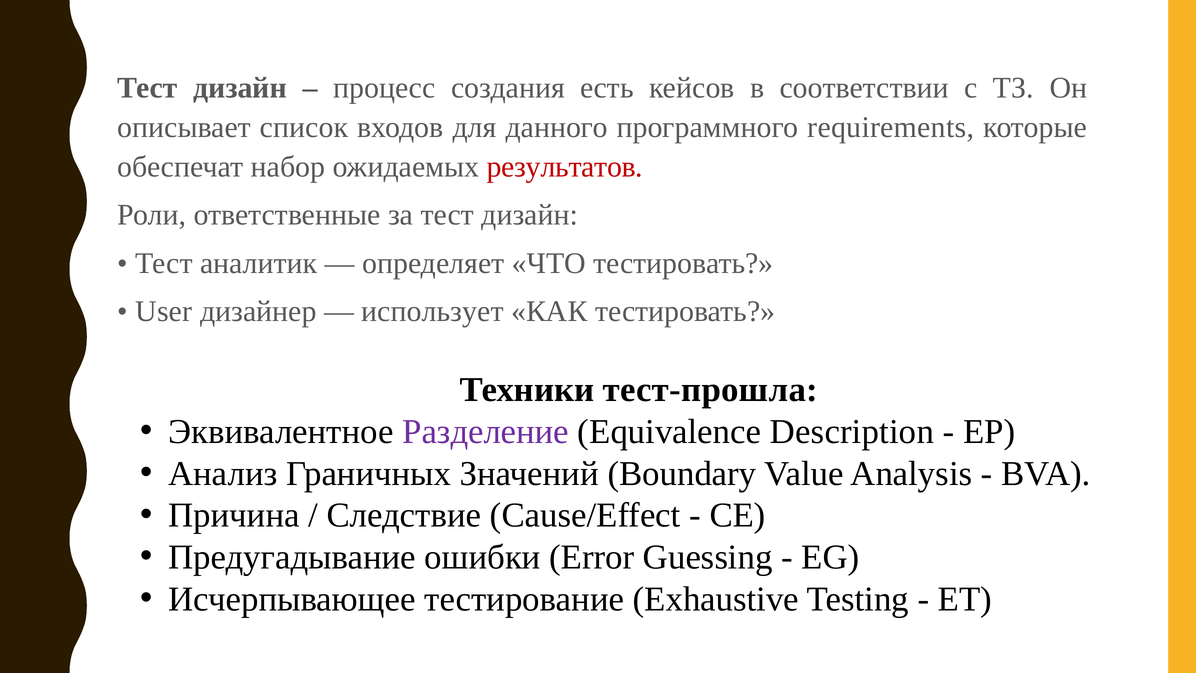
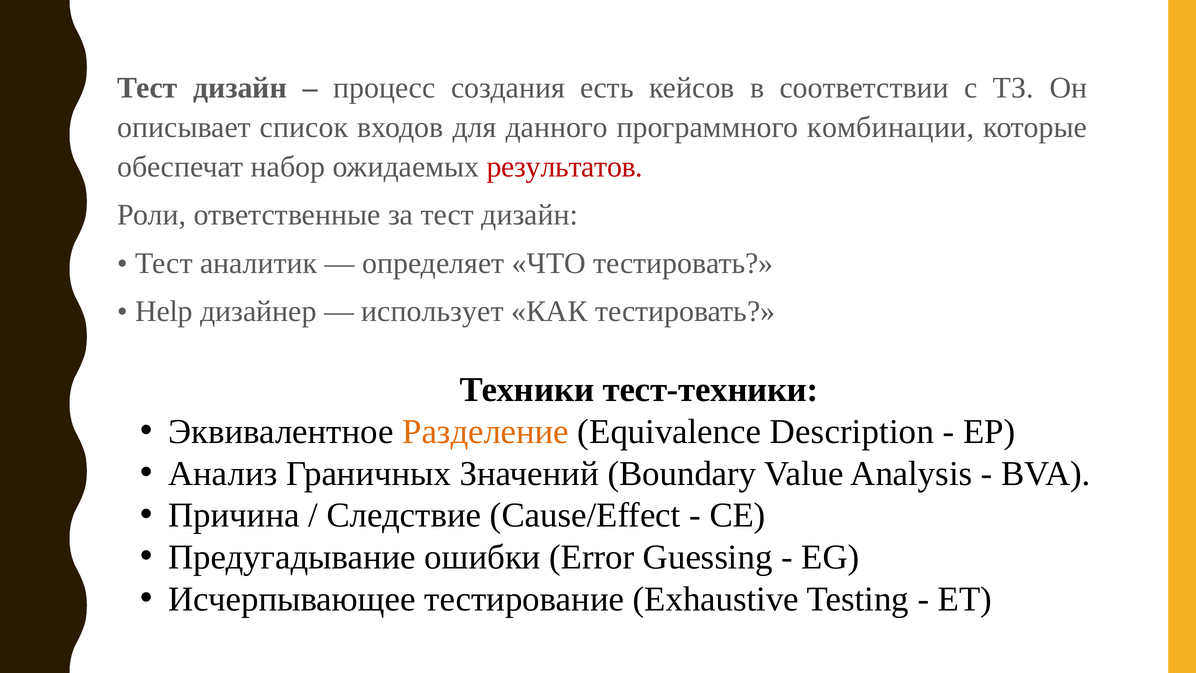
requirements: requirements -> комбинации
User: User -> Help
тест-прошла: тест-прошла -> тест-техники
Разделение colour: purple -> orange
